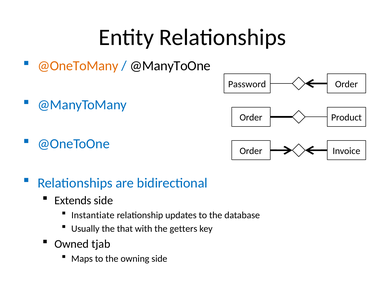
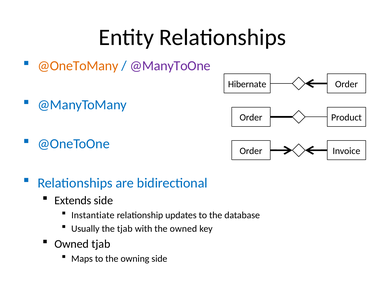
@ManyToOne colour: black -> purple
Password: Password -> Hibernate
the that: that -> tjab
the getters: getters -> owned
